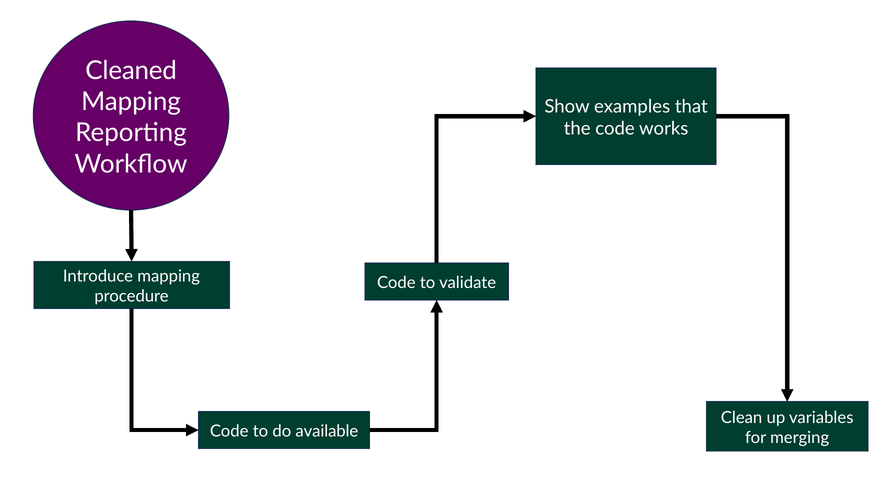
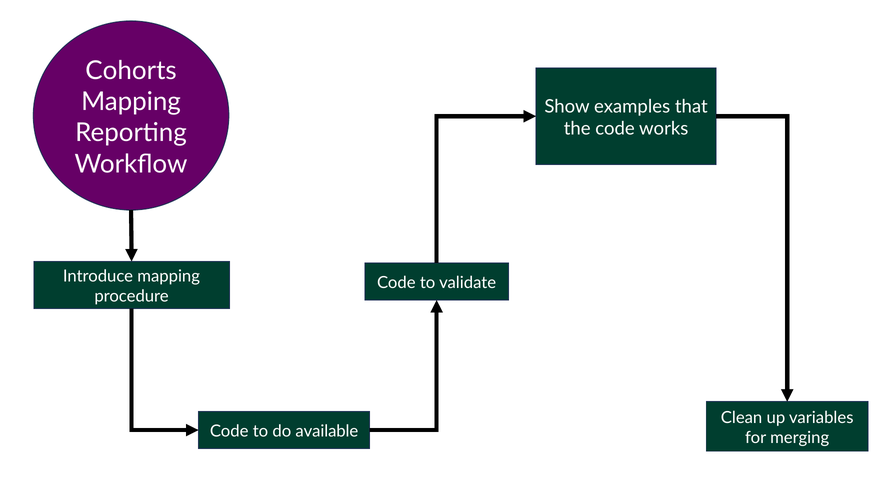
Cleaned: Cleaned -> Cohorts
